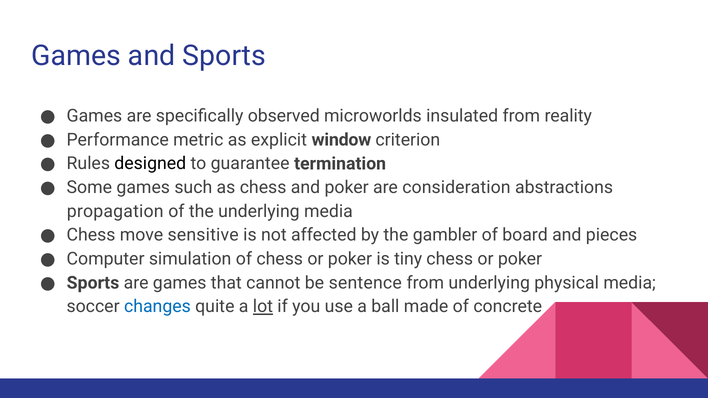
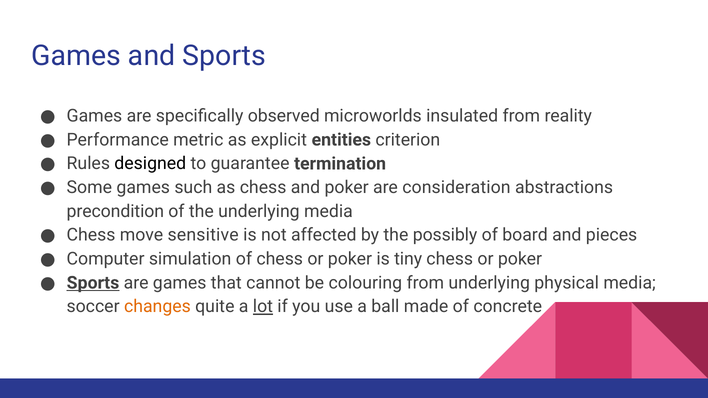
window: window -> entities
propagation: propagation -> precondition
gambler: gambler -> possibly
Sports at (93, 283) underline: none -> present
sentence: sentence -> colouring
changes colour: blue -> orange
